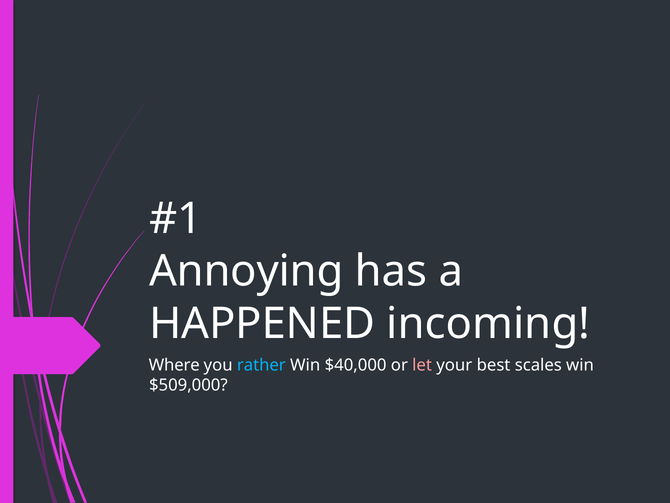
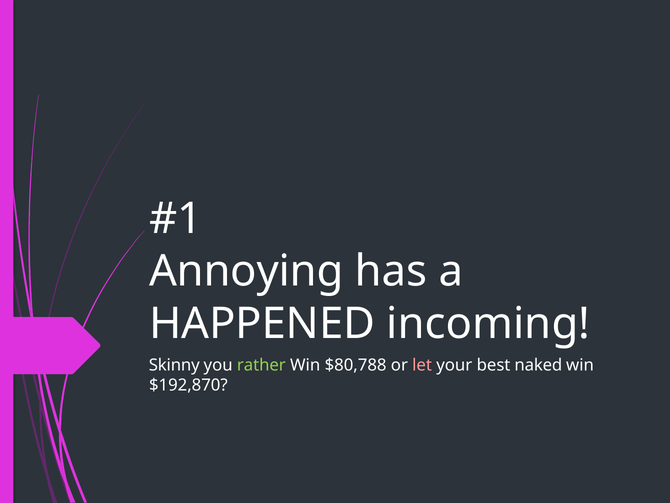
Where: Where -> Skinny
rather colour: light blue -> light green
$40,000: $40,000 -> $80,788
scales: scales -> naked
$509,000: $509,000 -> $192,870
